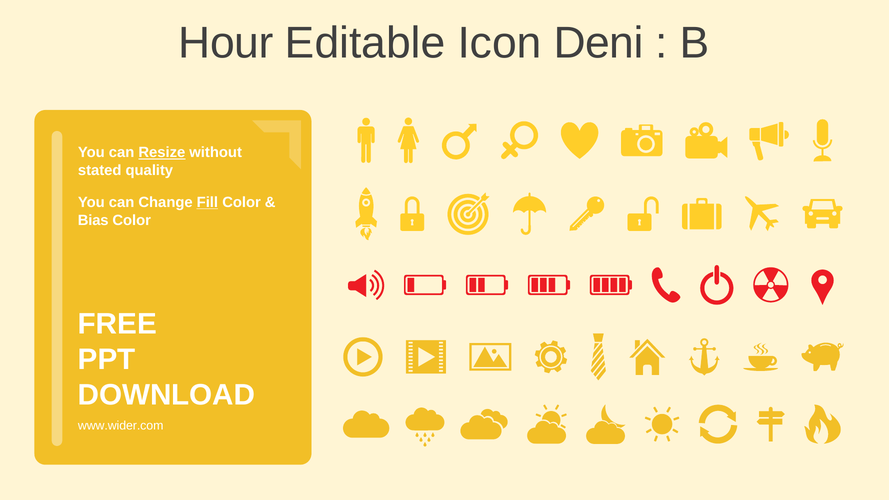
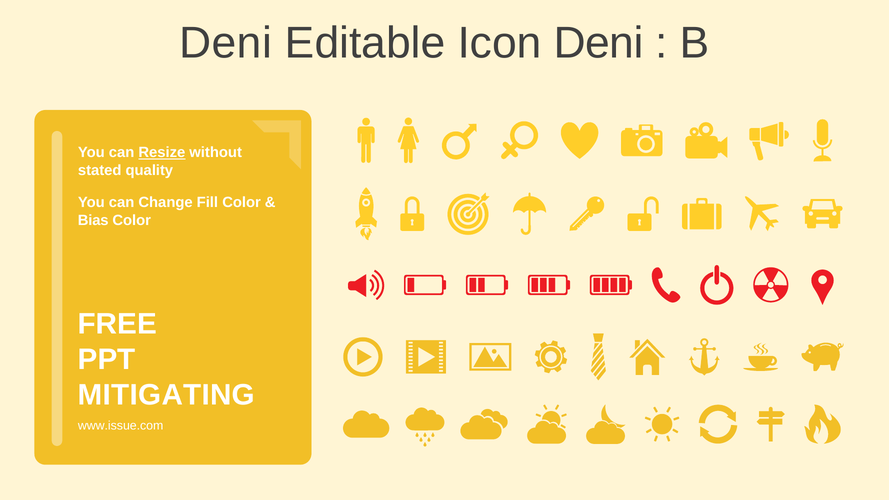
Hour at (226, 43): Hour -> Deni
Fill underline: present -> none
DOWNLOAD: DOWNLOAD -> MITIGATING
www.wider.com: www.wider.com -> www.issue.com
